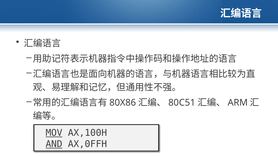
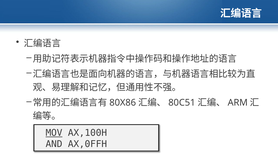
AND underline: present -> none
